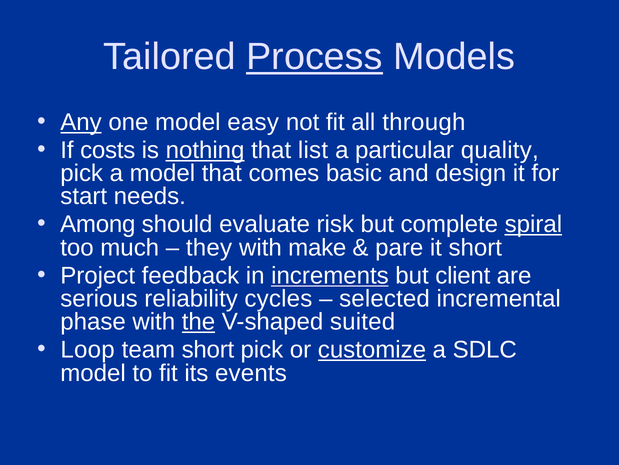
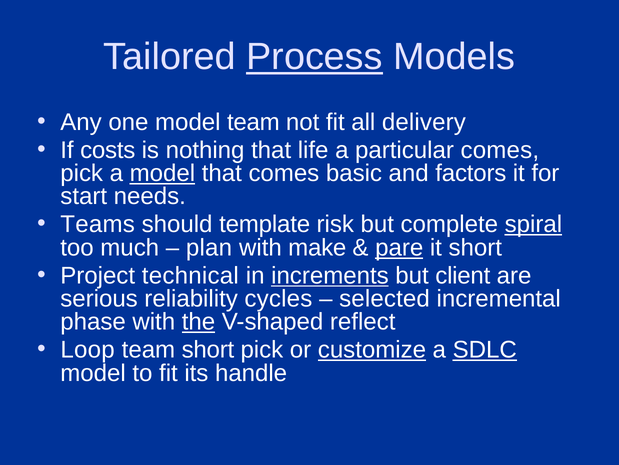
Any underline: present -> none
model easy: easy -> team
through: through -> delivery
nothing underline: present -> none
list: list -> life
particular quality: quality -> comes
model at (162, 173) underline: none -> present
design: design -> factors
Among: Among -> Teams
evaluate: evaluate -> template
they: they -> plan
pare underline: none -> present
feedback: feedback -> technical
suited: suited -> reflect
SDLC underline: none -> present
events: events -> handle
